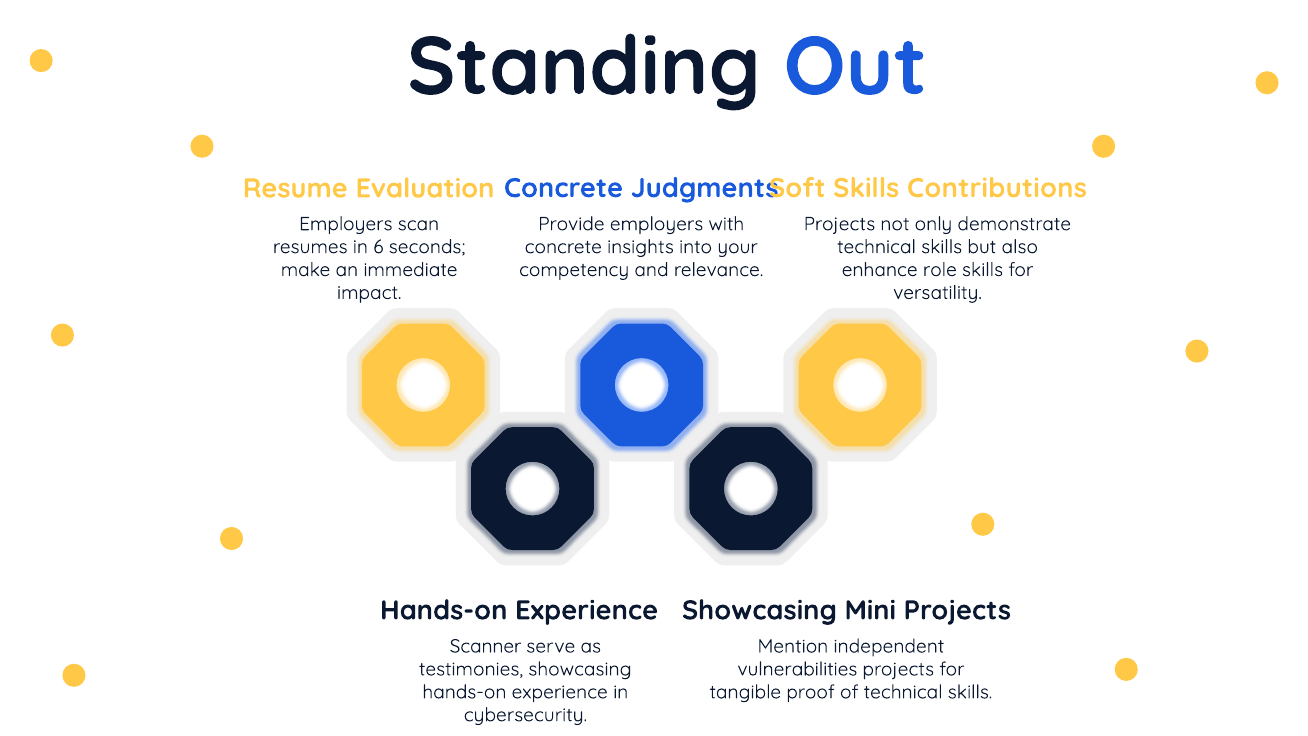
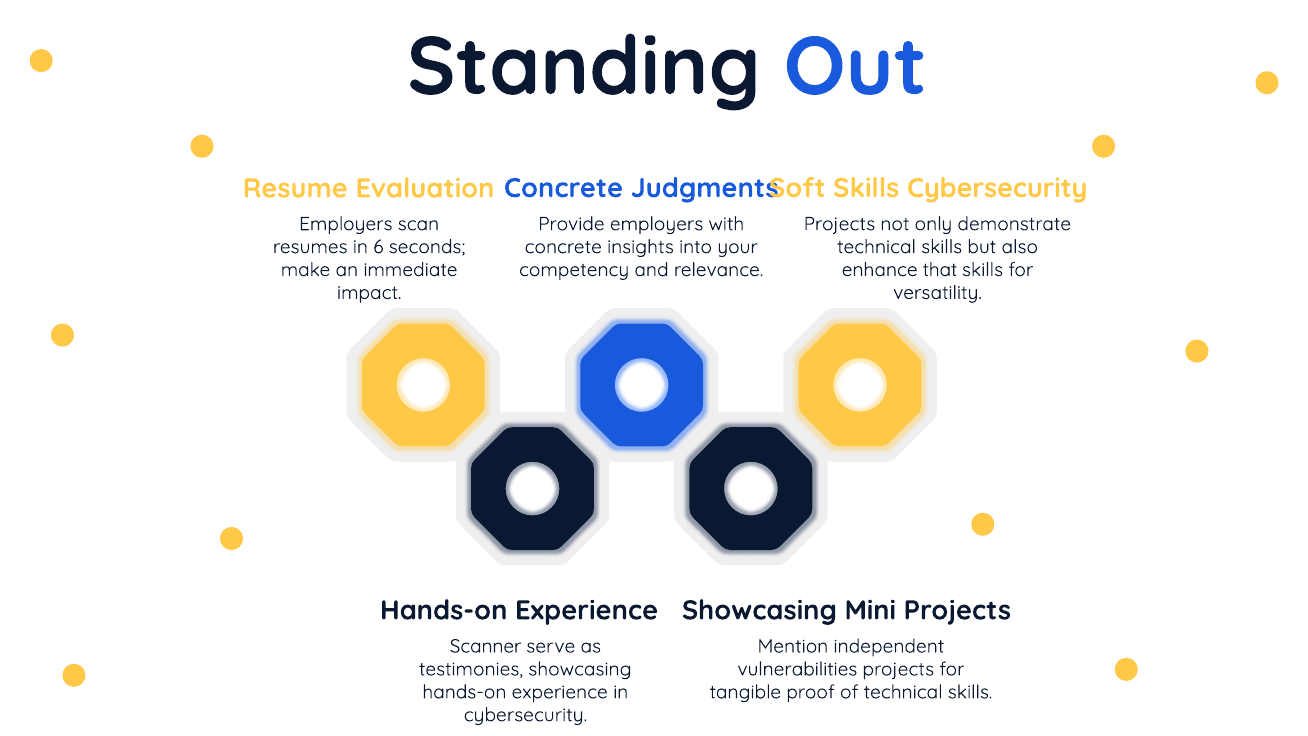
Skills Contributions: Contributions -> Cybersecurity
role: role -> that
